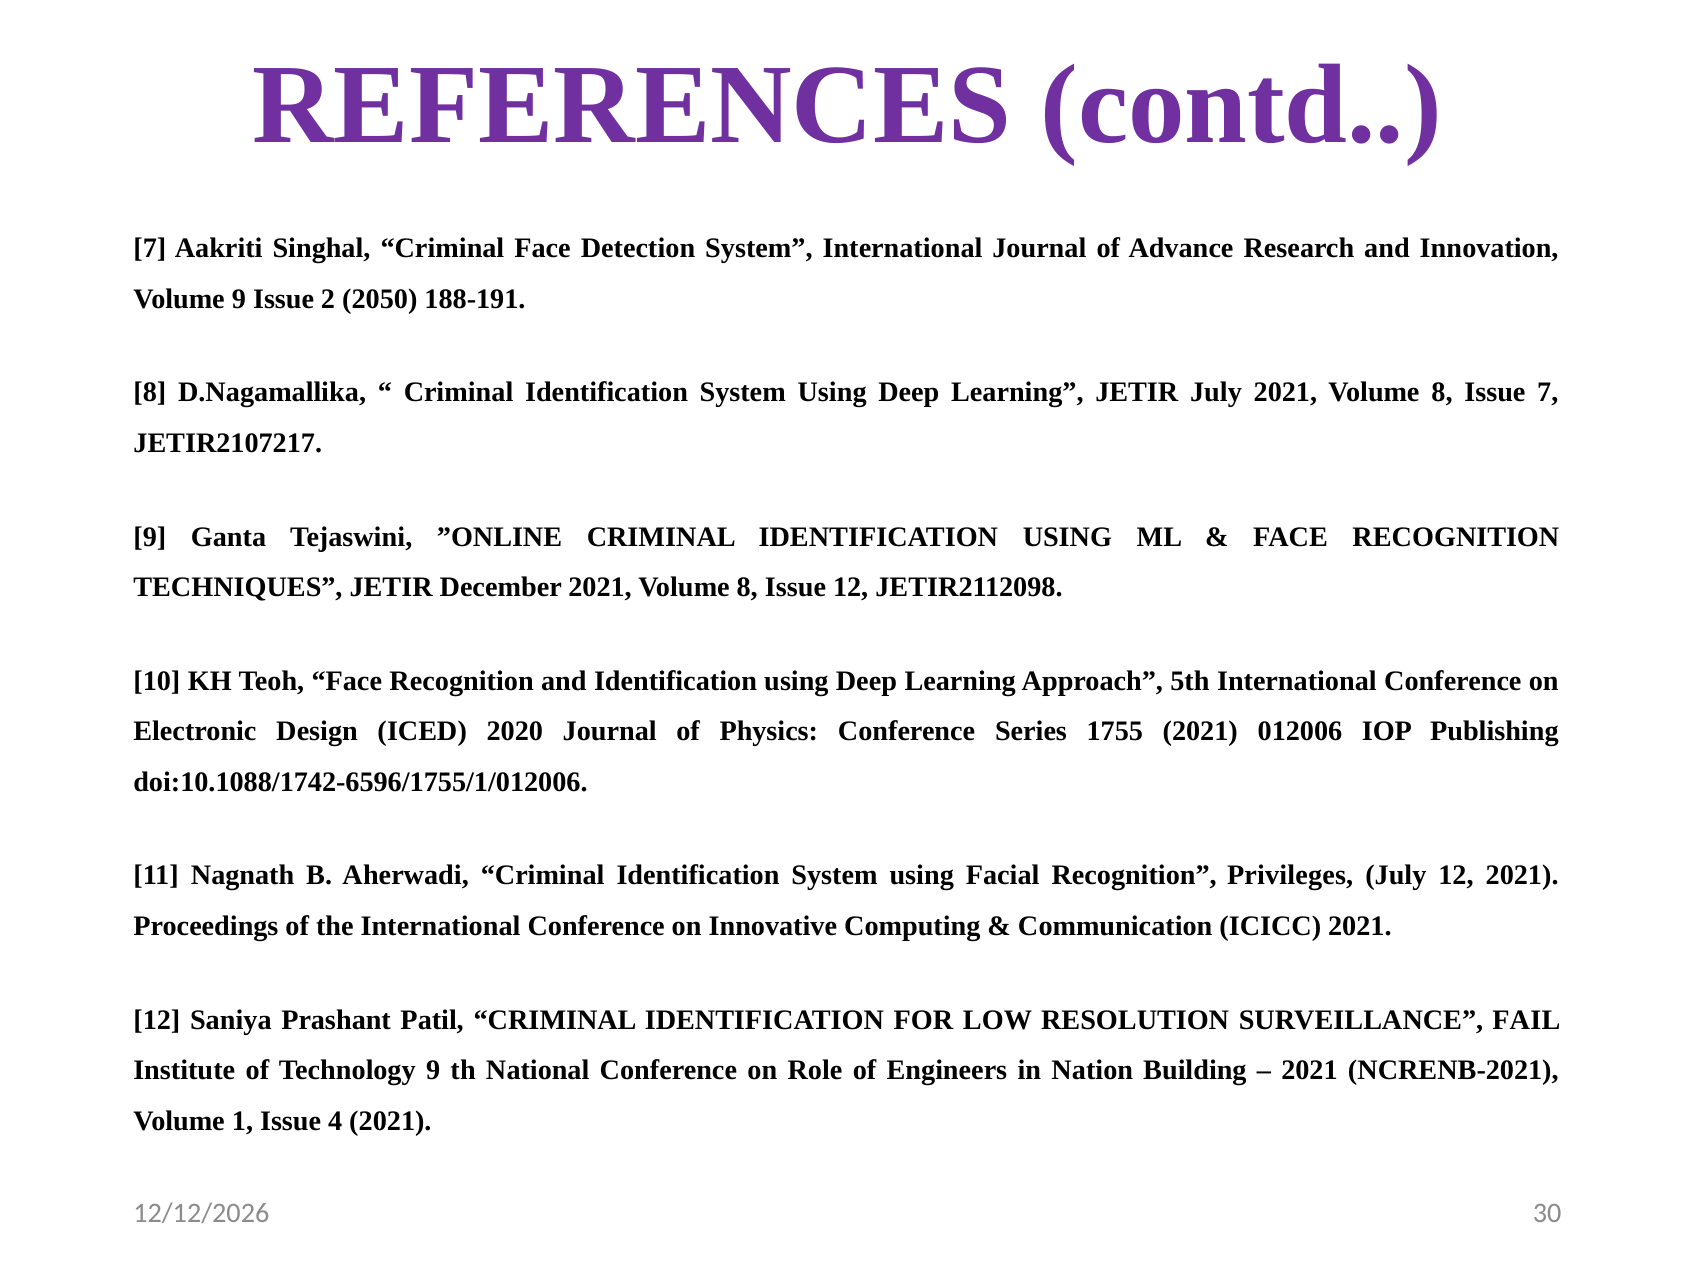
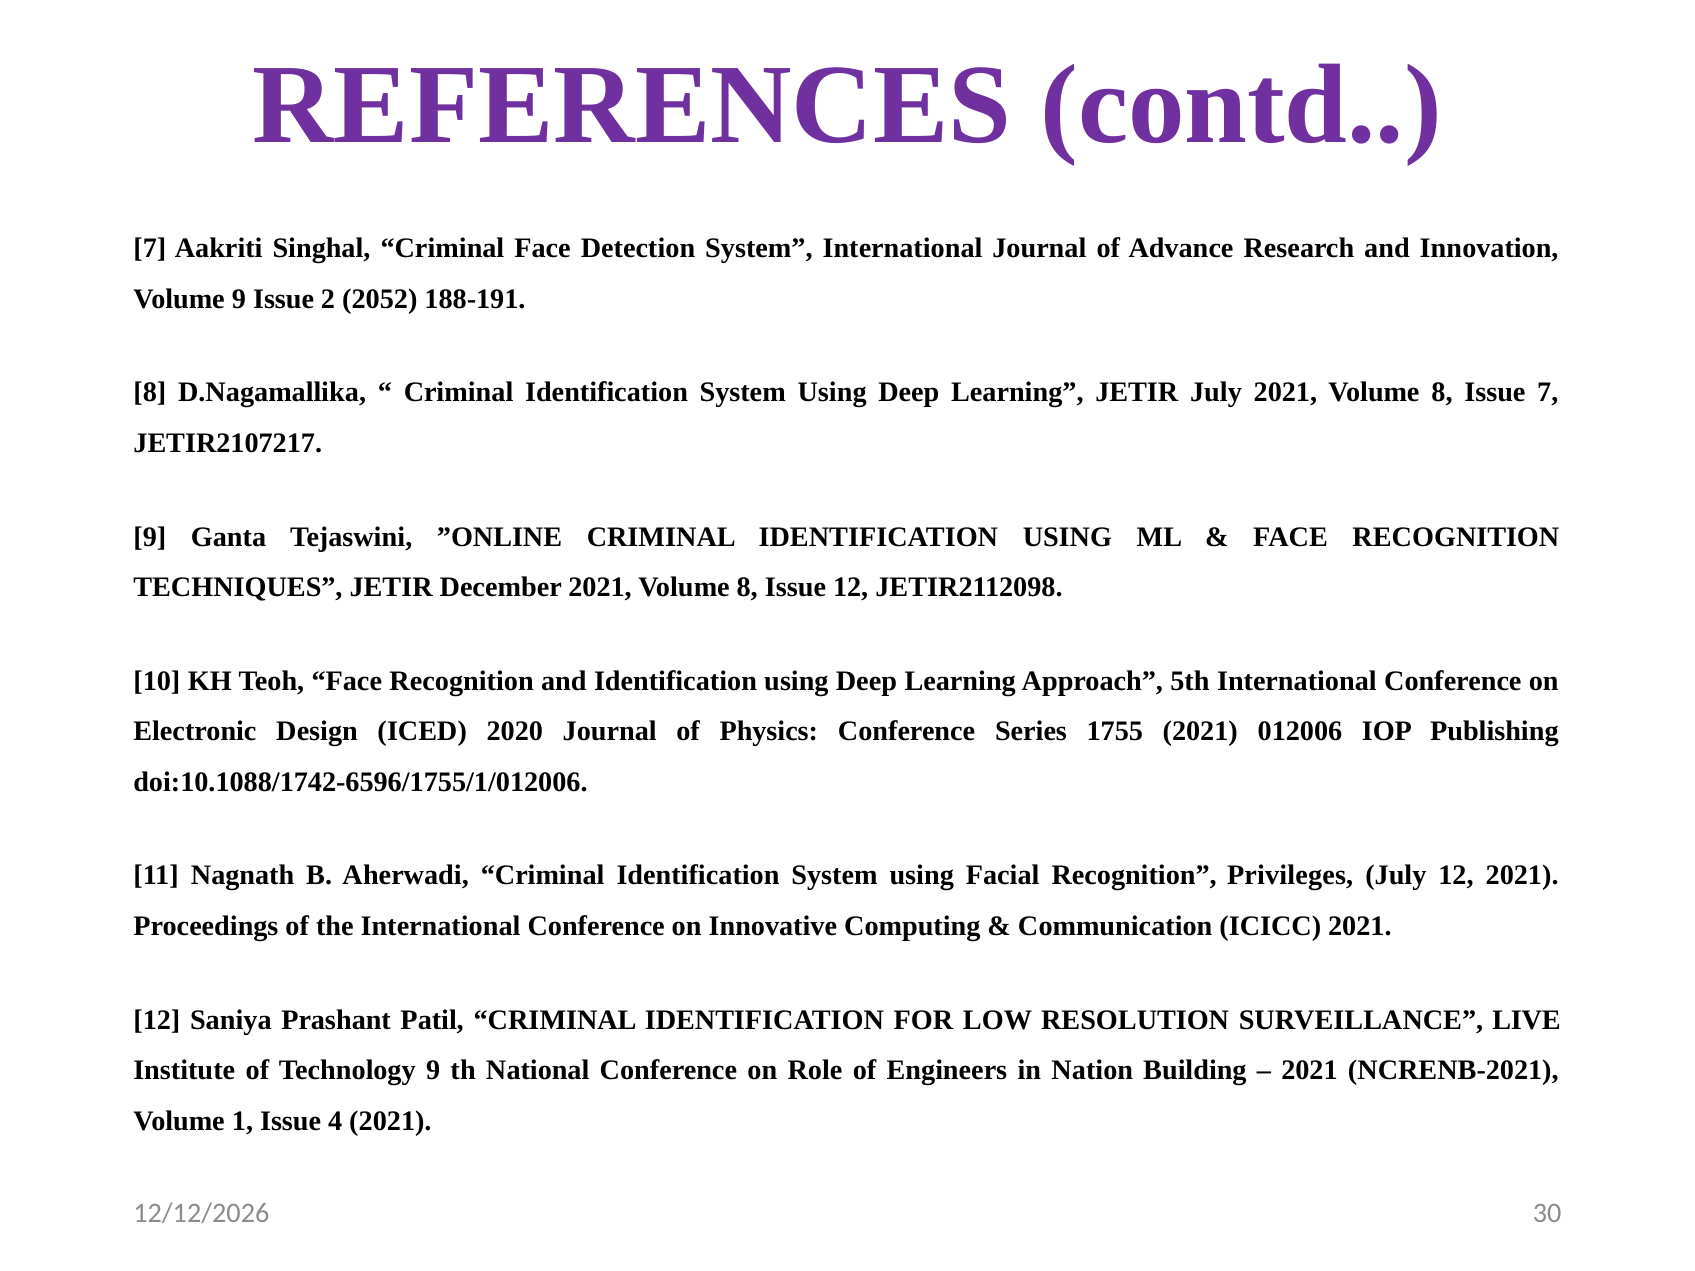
2050: 2050 -> 2052
FAIL: FAIL -> LIVE
